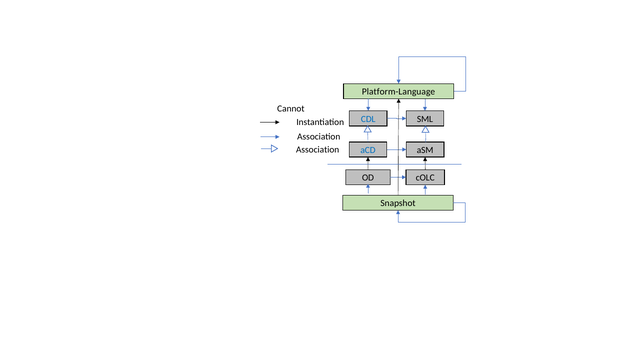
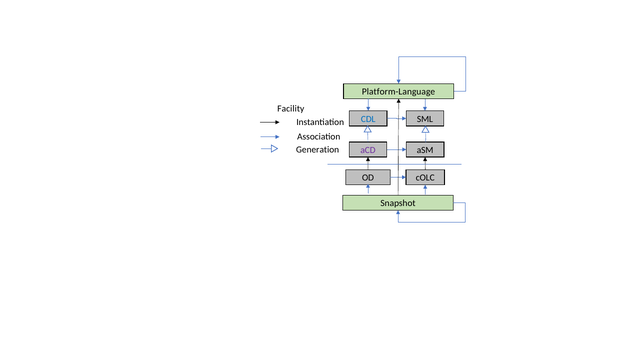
Cannot: Cannot -> Facility
Association at (318, 150): Association -> Generation
aCD colour: blue -> purple
